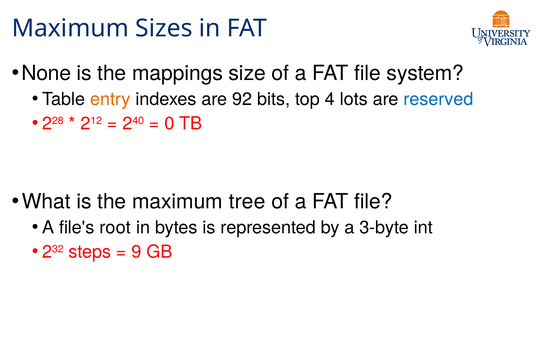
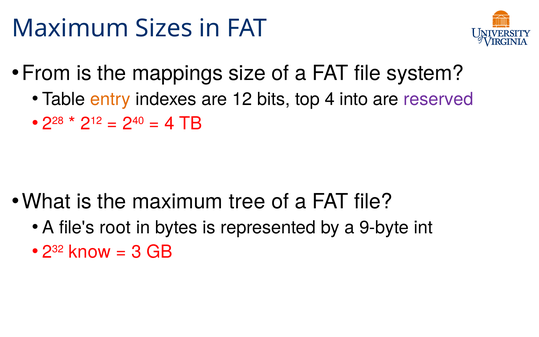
None: None -> From
92: 92 -> 12
lots: lots -> into
reserved colour: blue -> purple
0 at (169, 124): 0 -> 4
3-byte: 3-byte -> 9-byte
steps: steps -> know
9: 9 -> 3
